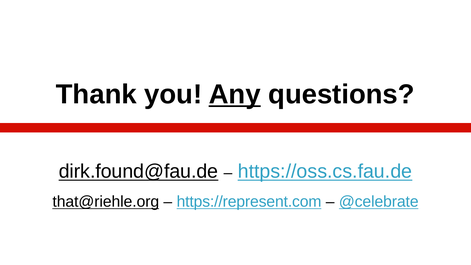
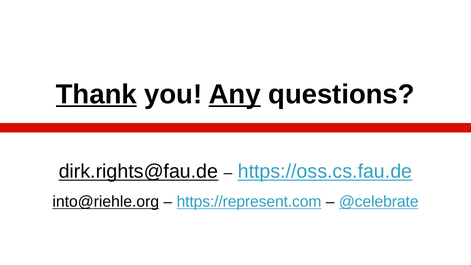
Thank underline: none -> present
dirk.found@fau.de: dirk.found@fau.de -> dirk.rights@fau.de
that@riehle.org: that@riehle.org -> into@riehle.org
